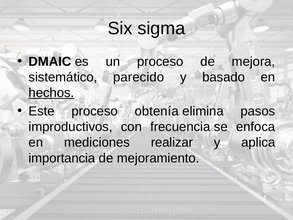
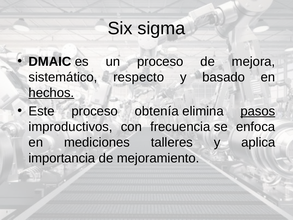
parecido: parecido -> respecto
pasos underline: none -> present
realizar: realizar -> talleres
